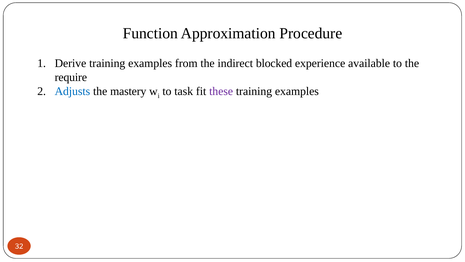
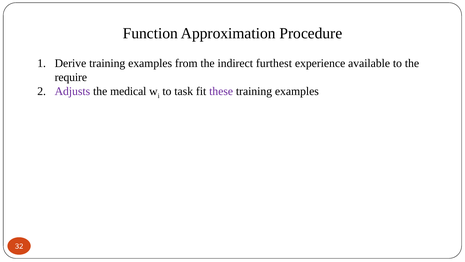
blocked: blocked -> furthest
Adjusts colour: blue -> purple
mastery: mastery -> medical
